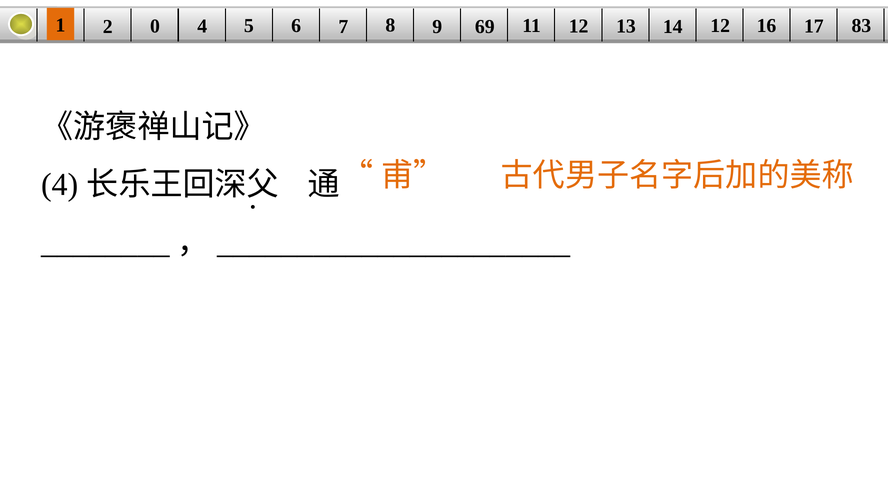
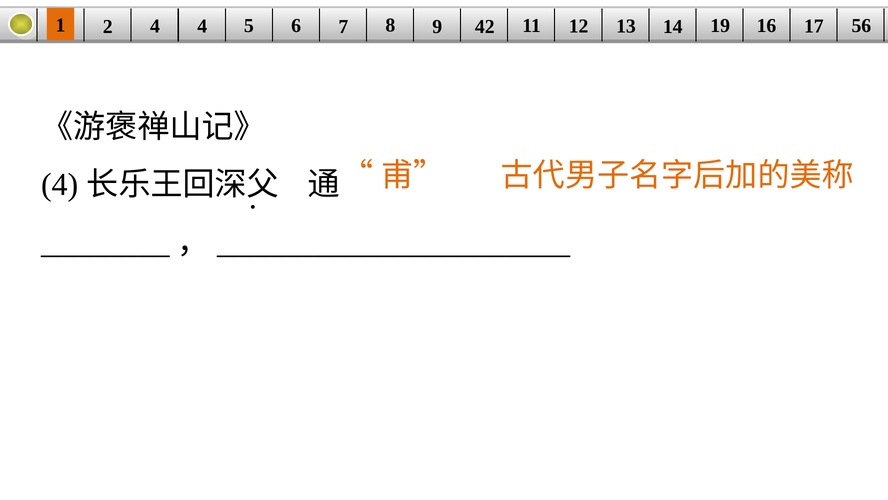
2 0: 0 -> 4
69: 69 -> 42
14 12: 12 -> 19
83: 83 -> 56
